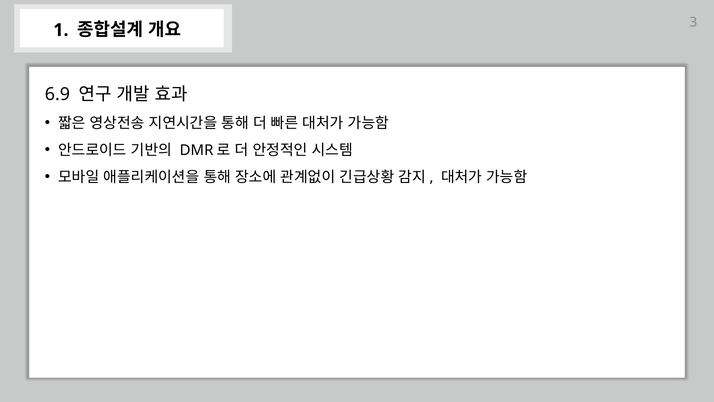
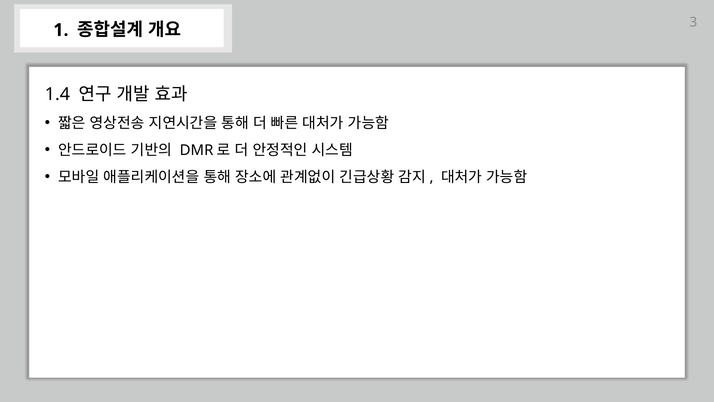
6.9: 6.9 -> 1.4
